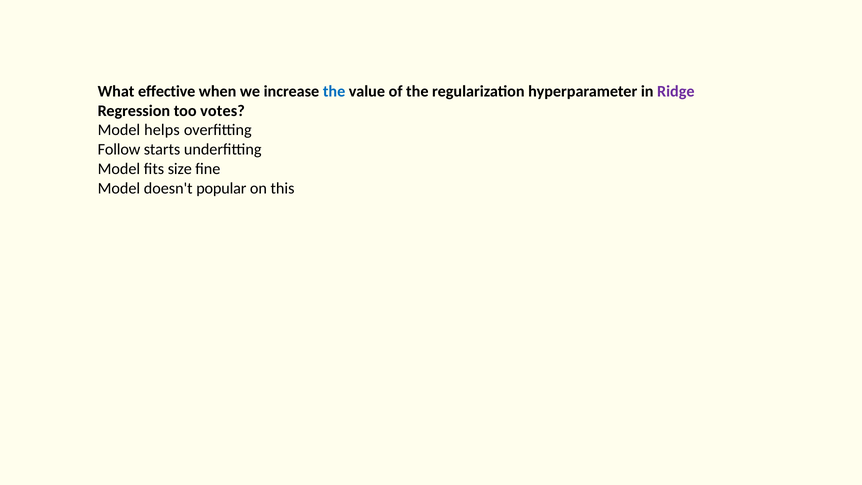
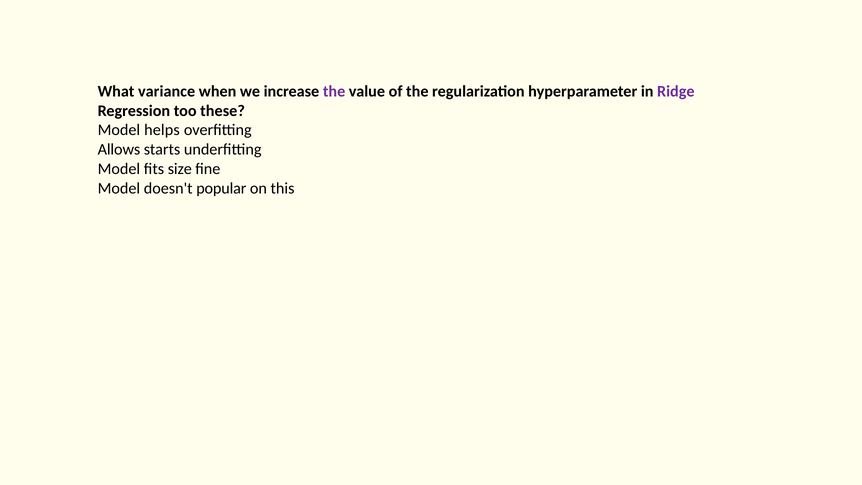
effective: effective -> variance
the at (334, 91) colour: blue -> purple
votes: votes -> these
Follow: Follow -> Allows
